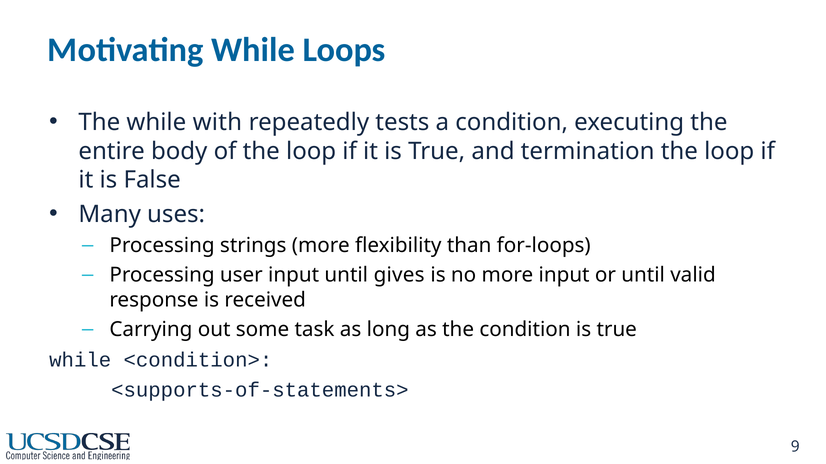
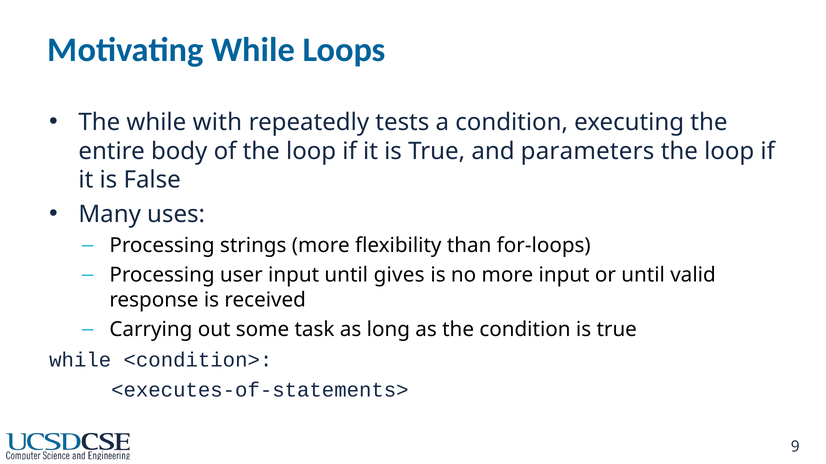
termination: termination -> parameters
<supports-of-statements>: <supports-of-statements> -> <executes-of-statements>
